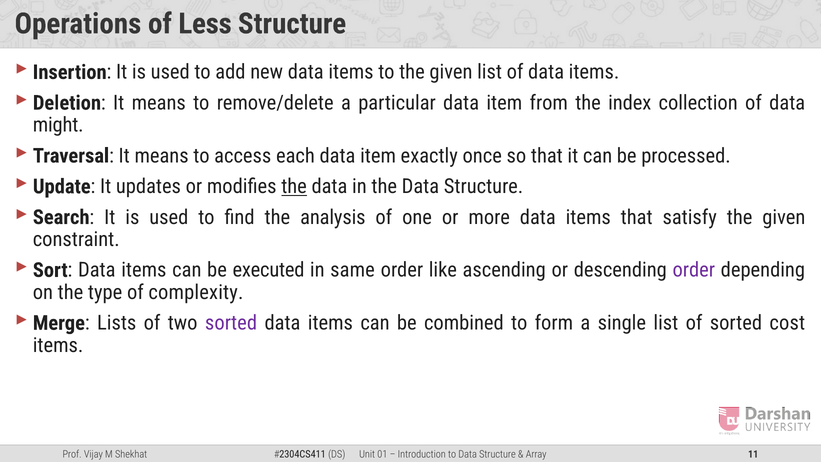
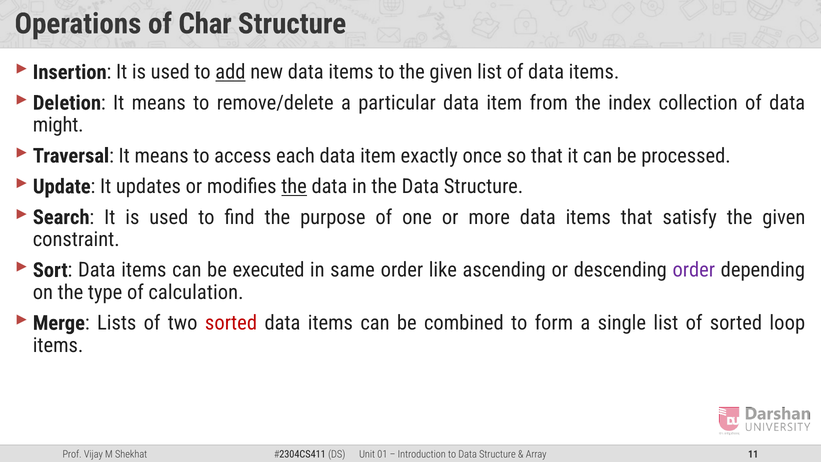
Less: Less -> Char
add underline: none -> present
analysis: analysis -> purpose
complexity: complexity -> calculation
sorted at (231, 323) colour: purple -> red
cost: cost -> loop
